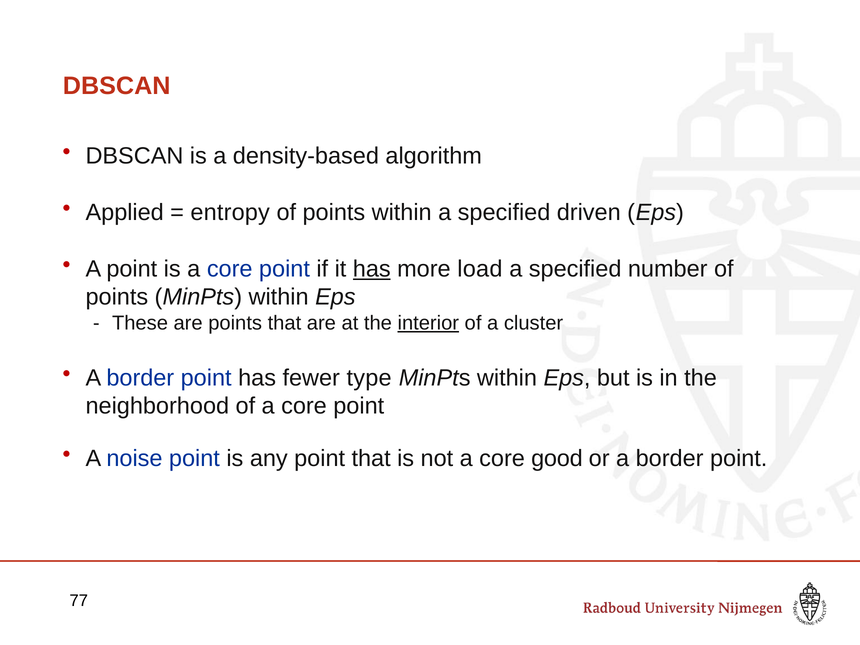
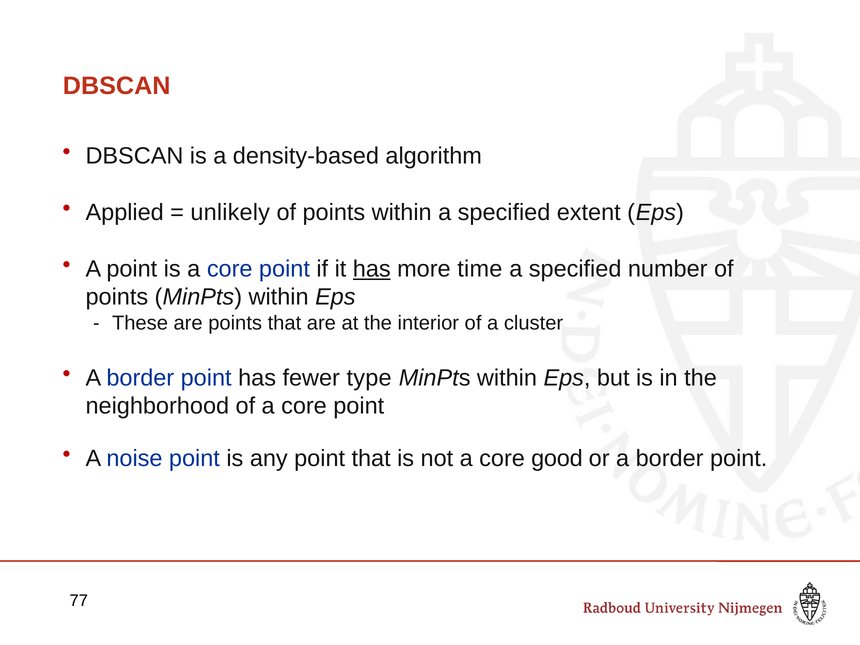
entropy: entropy -> unlikely
driven: driven -> extent
load: load -> time
interior underline: present -> none
